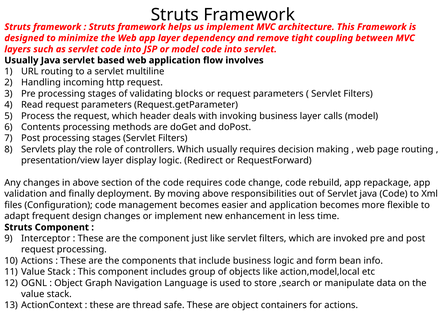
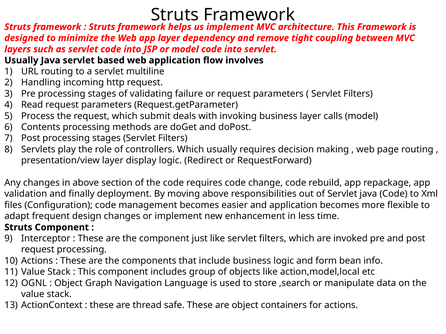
blocks: blocks -> failure
header: header -> submit
